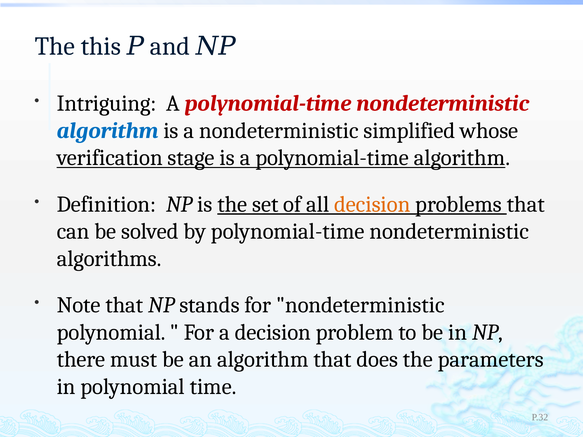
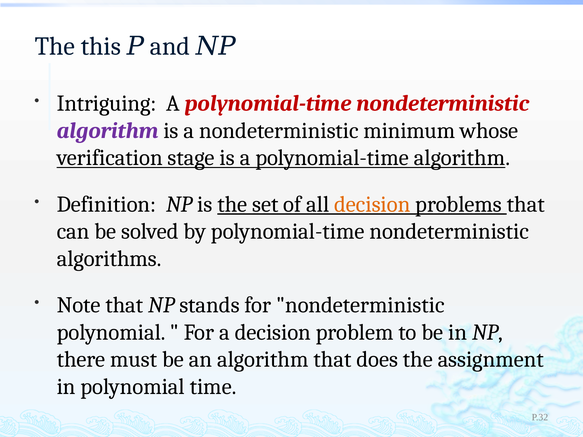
algorithm at (108, 131) colour: blue -> purple
simplified: simplified -> minimum
parameters: parameters -> assignment
